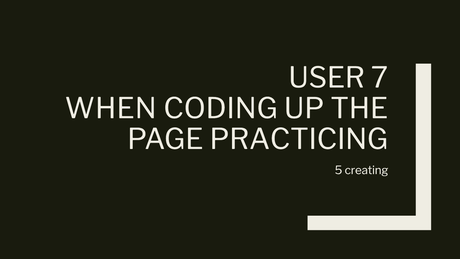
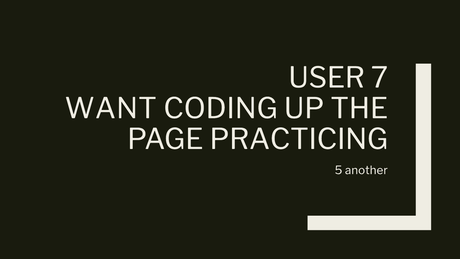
WHEN: WHEN -> WANT
creating: creating -> another
